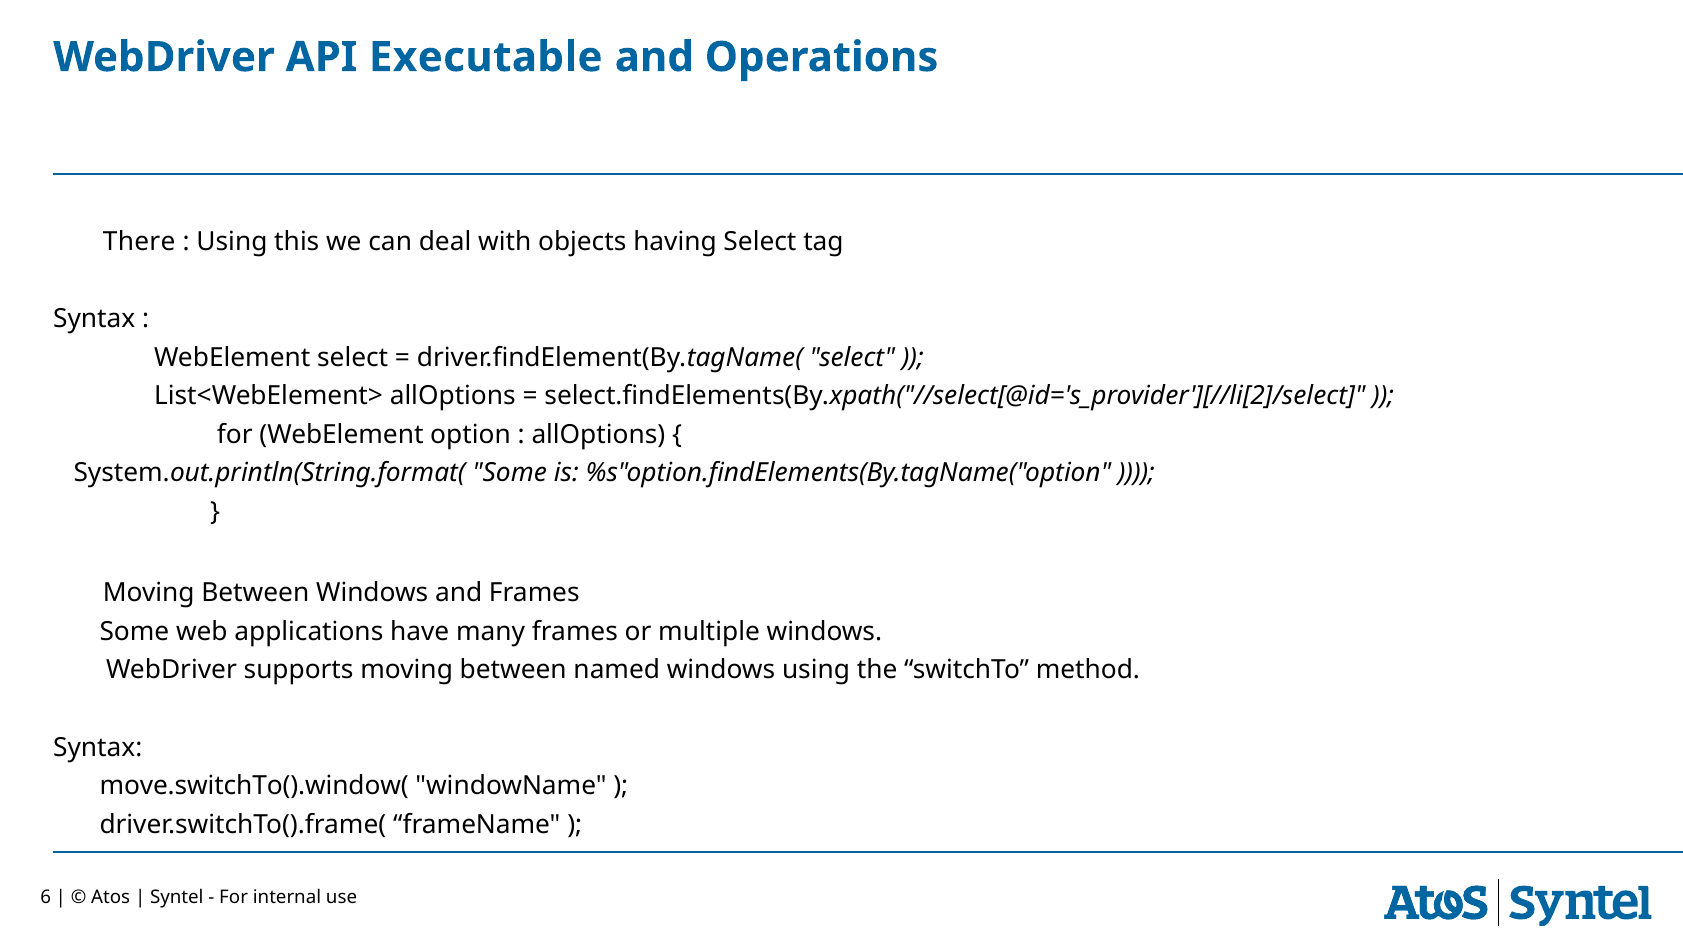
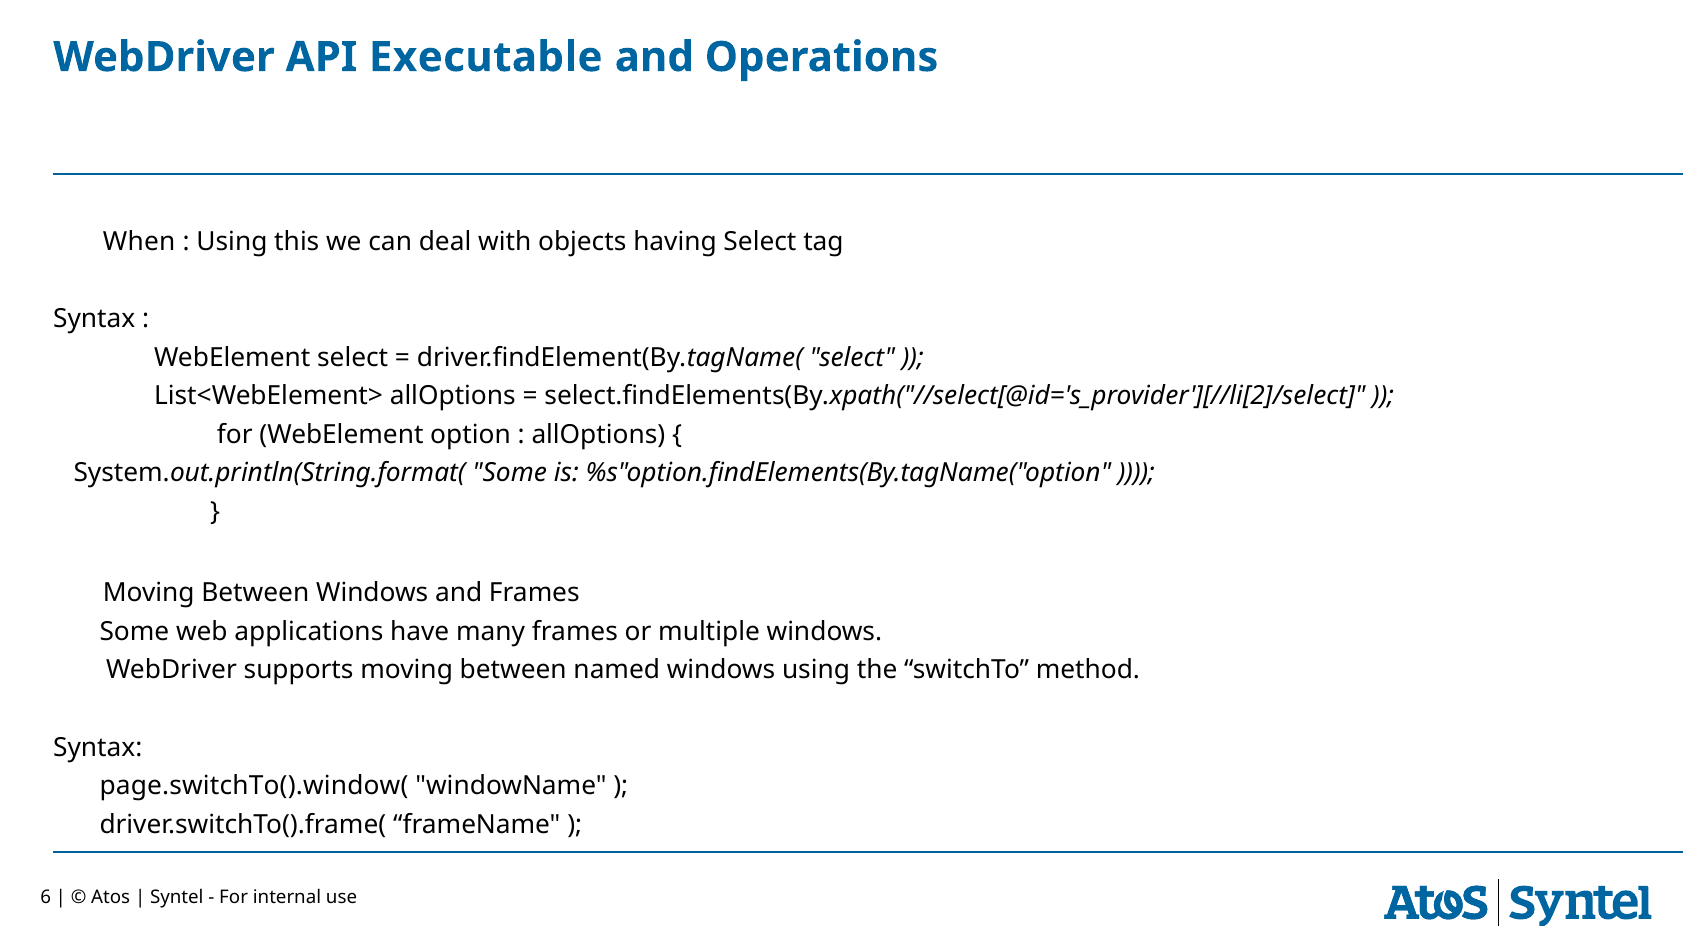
There: There -> When
move.switchTo().window(: move.switchTo().window( -> page.switchTo().window(
